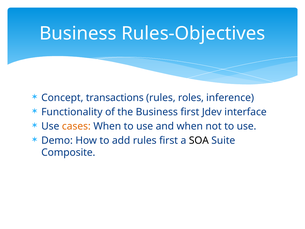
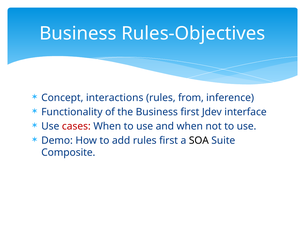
transactions: transactions -> interactions
roles: roles -> from
cases colour: orange -> red
